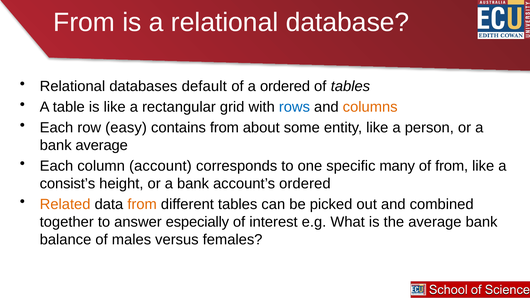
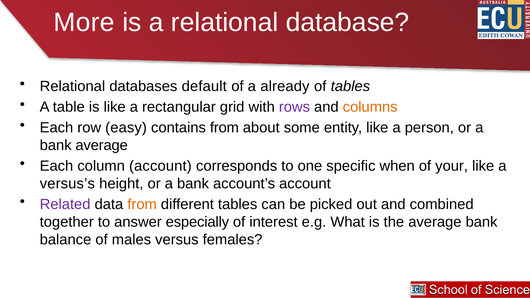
From at (84, 23): From -> More
a ordered: ordered -> already
rows colour: blue -> purple
many: many -> when
of from: from -> your
consist’s: consist’s -> versus’s
account’s ordered: ordered -> account
Related colour: orange -> purple
